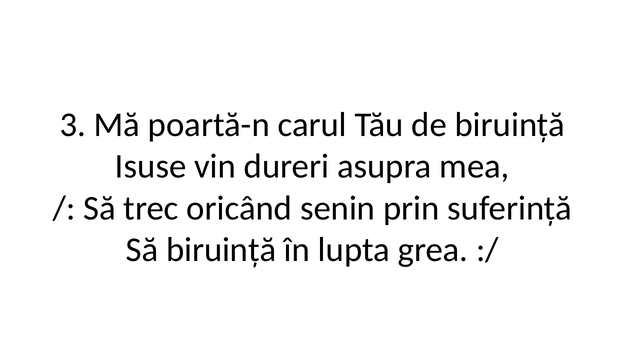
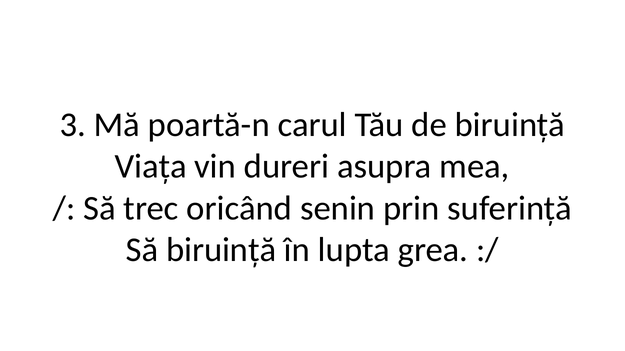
Isuse: Isuse -> Viața
